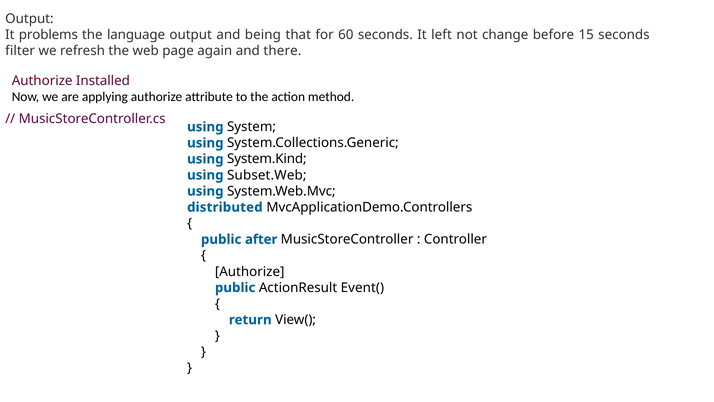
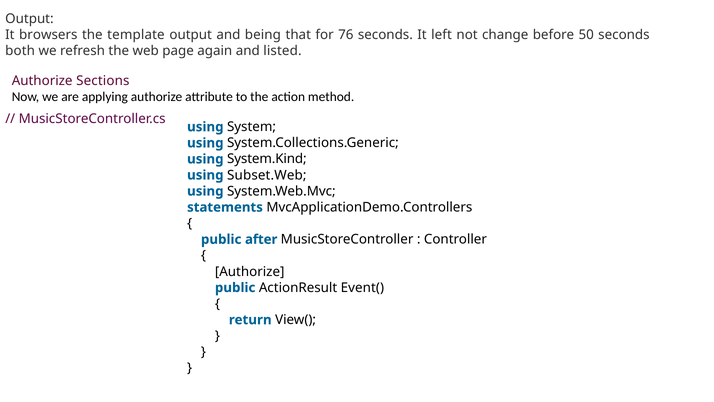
problems: problems -> browsers
language: language -> template
60: 60 -> 76
15: 15 -> 50
filter: filter -> both
there: there -> listed
Installed: Installed -> Sections
distributed: distributed -> statements
